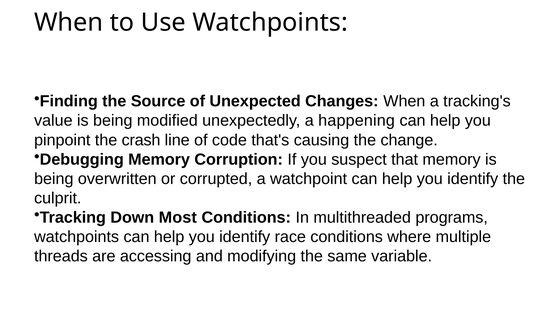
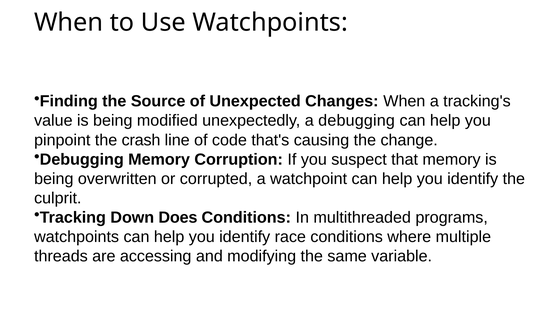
a happening: happening -> debugging
Most: Most -> Does
